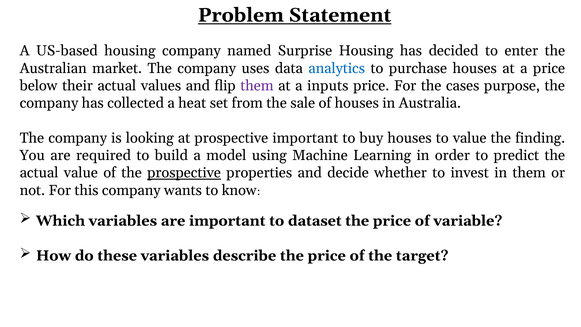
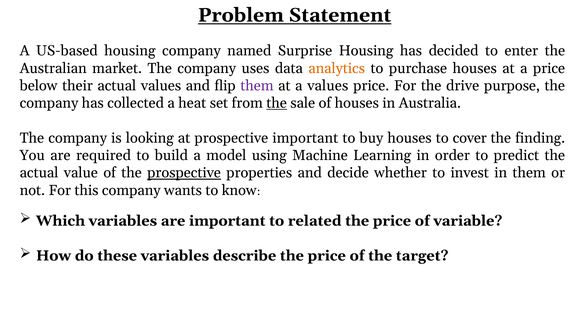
analytics colour: blue -> orange
a inputs: inputs -> values
cases: cases -> drive
the at (277, 103) underline: none -> present
to value: value -> cover
dataset: dataset -> related
